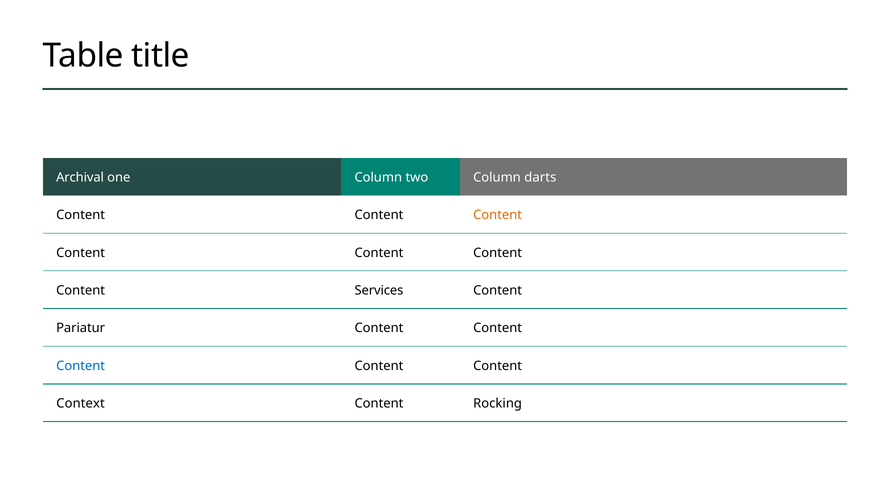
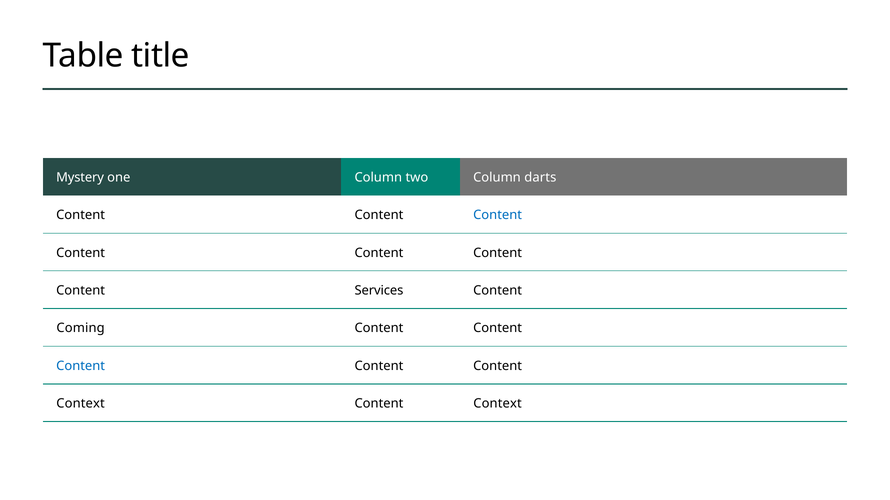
Archival: Archival -> Mystery
Content at (498, 215) colour: orange -> blue
Pariatur: Pariatur -> Coming
Rocking at (498, 404): Rocking -> Context
